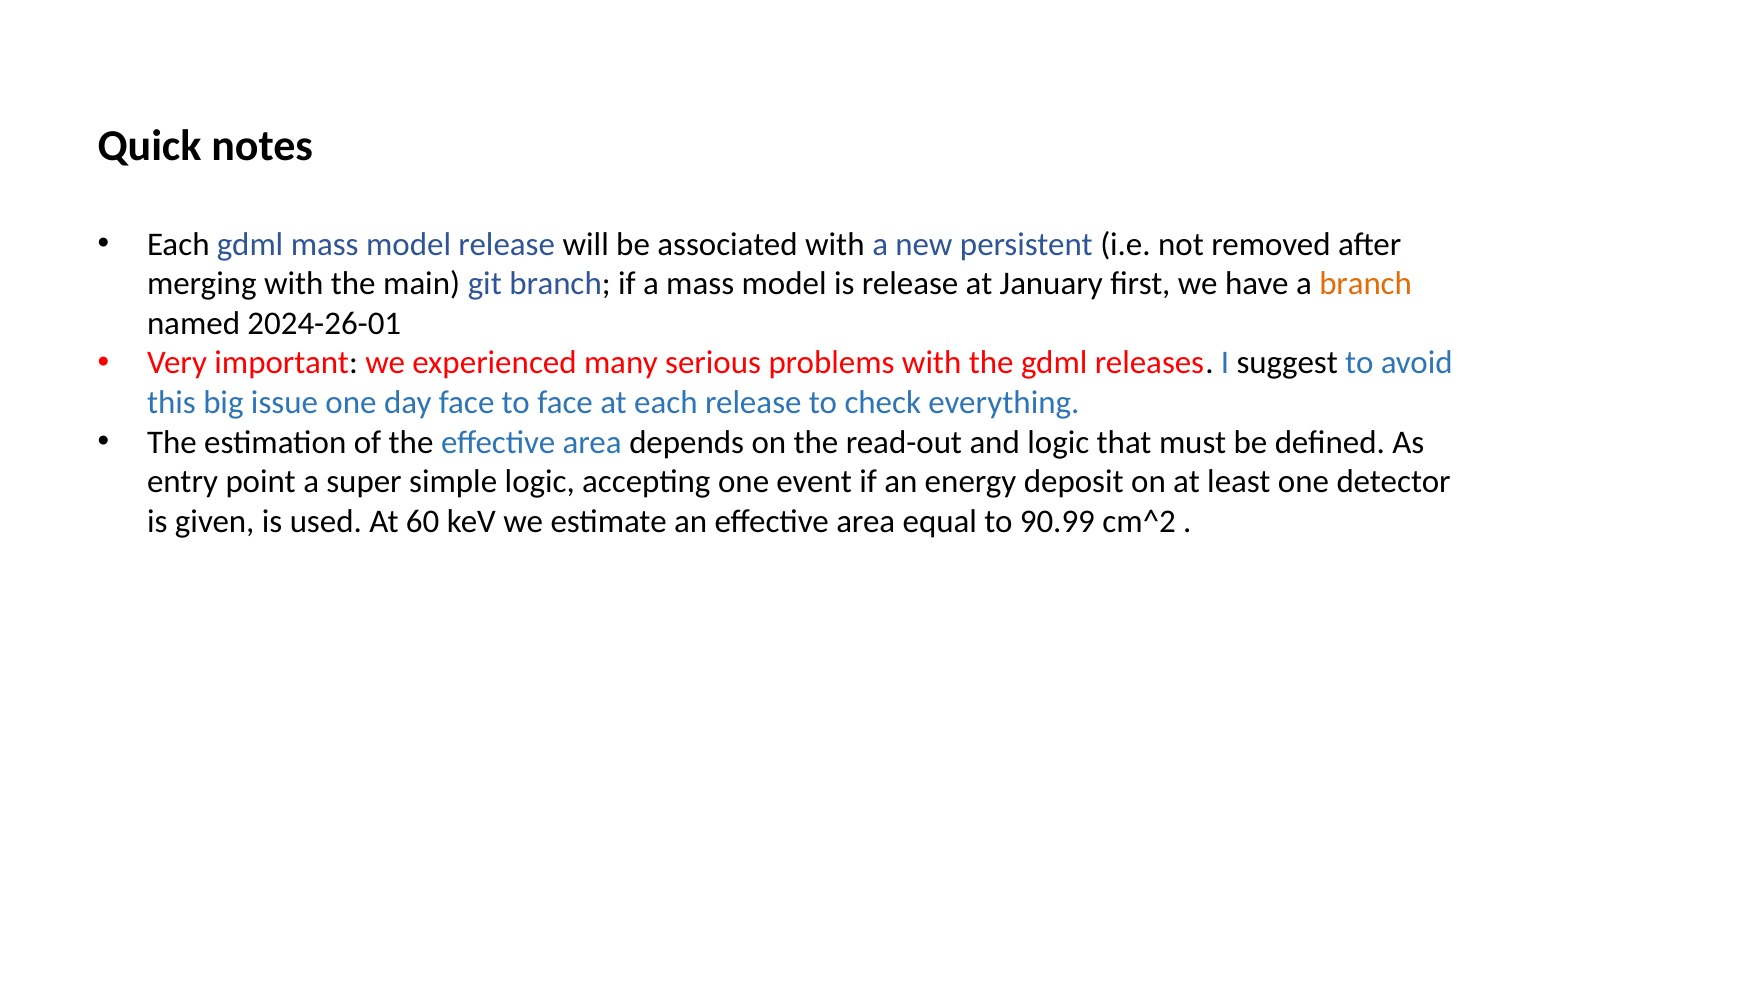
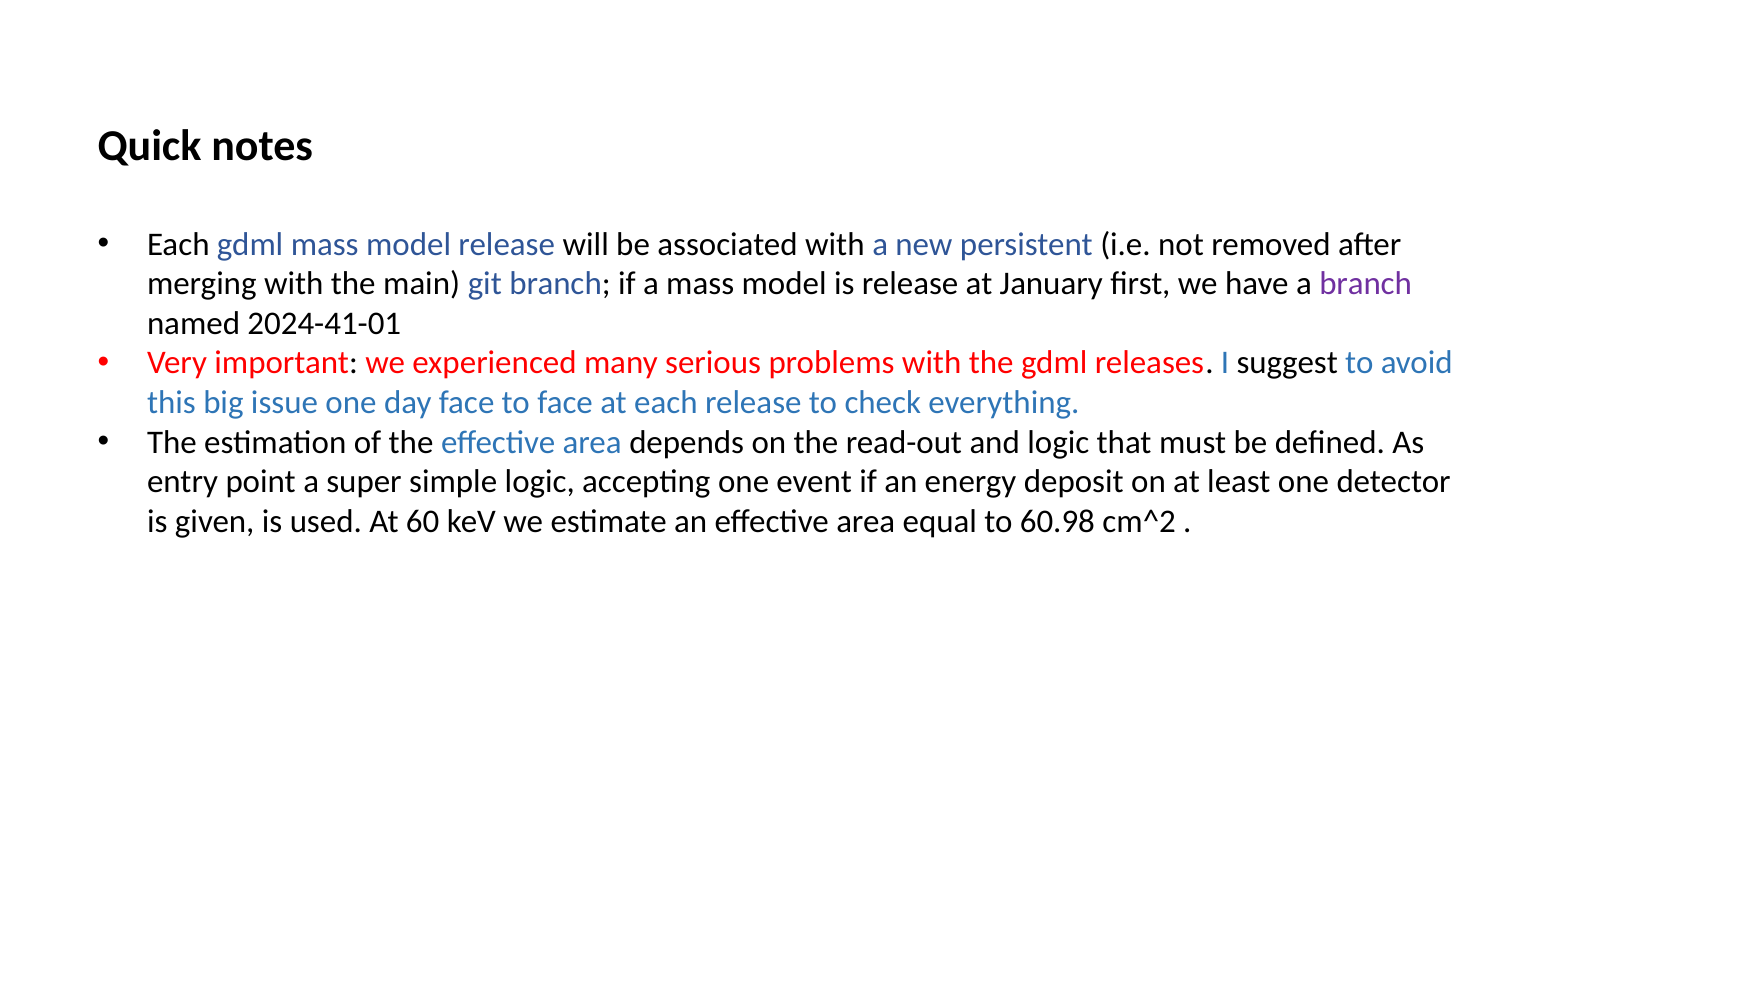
branch at (1366, 284) colour: orange -> purple
2024-26-01: 2024-26-01 -> 2024-41-01
90.99: 90.99 -> 60.98
